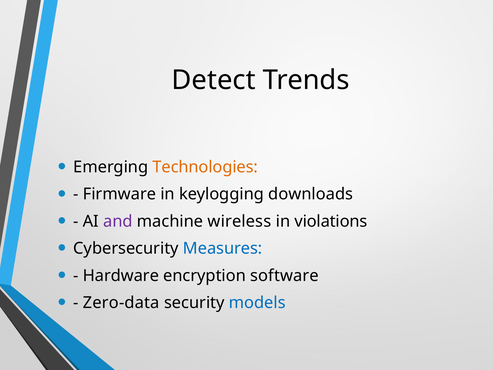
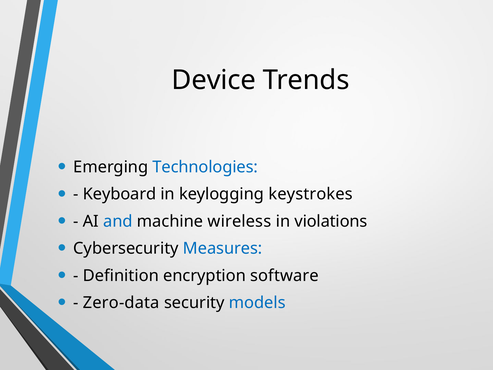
Detect: Detect -> Device
Technologies colour: orange -> blue
Firmware: Firmware -> Keyboard
downloads: downloads -> keystrokes
and colour: purple -> blue
Hardware: Hardware -> Definition
